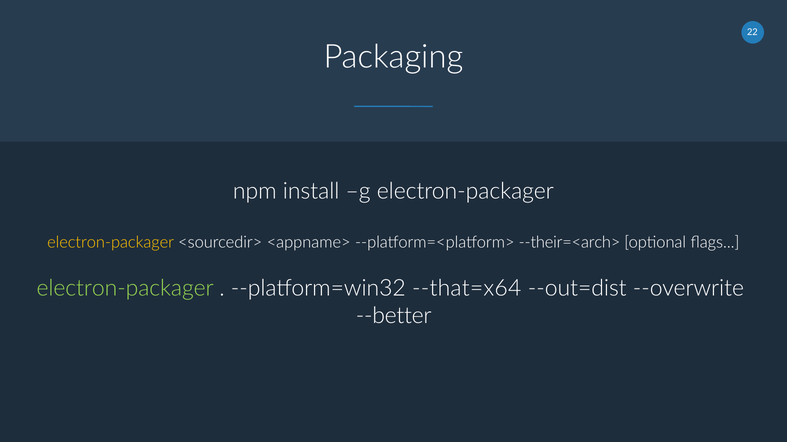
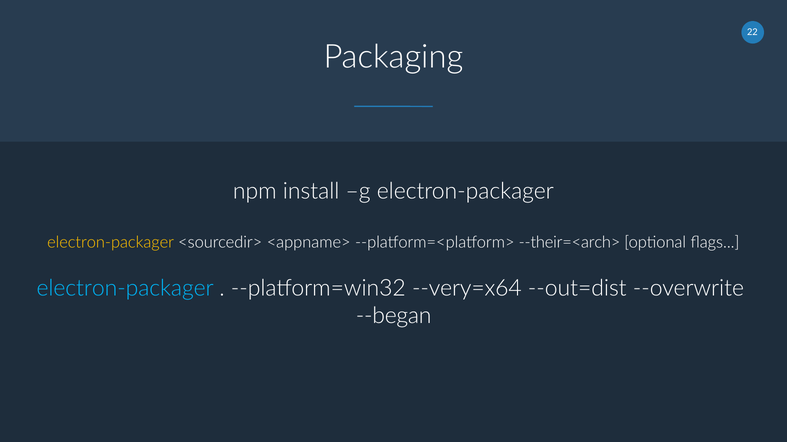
electron-packager at (125, 289) colour: light green -> light blue
--that=x64: --that=x64 -> --very=x64
--better: --better -> --began
